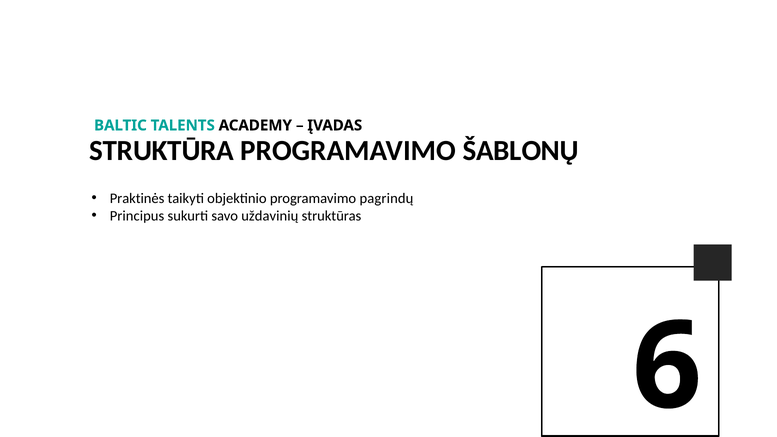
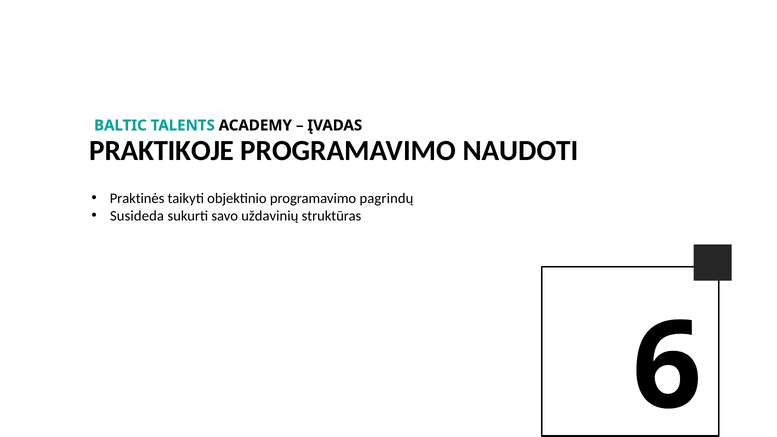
STRUKTŪRA: STRUKTŪRA -> PRAKTIKOJE
ŠABLONŲ: ŠABLONŲ -> NAUDOTI
Principus: Principus -> Susideda
